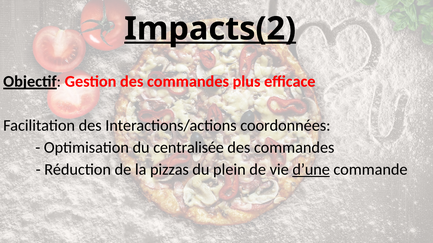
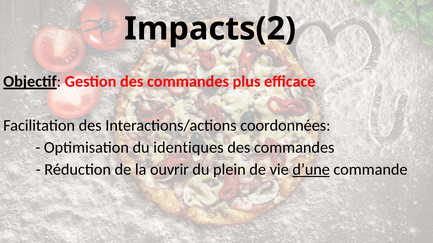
Impacts(2 underline: present -> none
centralisée: centralisée -> identiques
pizzas: pizzas -> ouvrir
